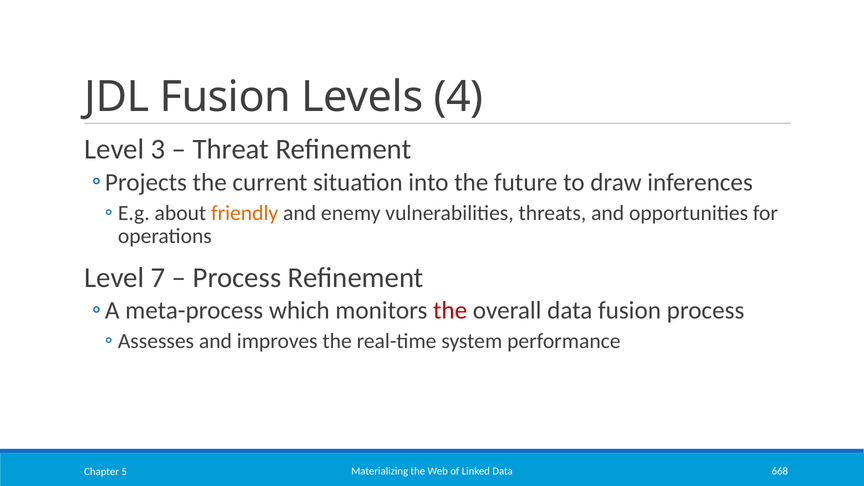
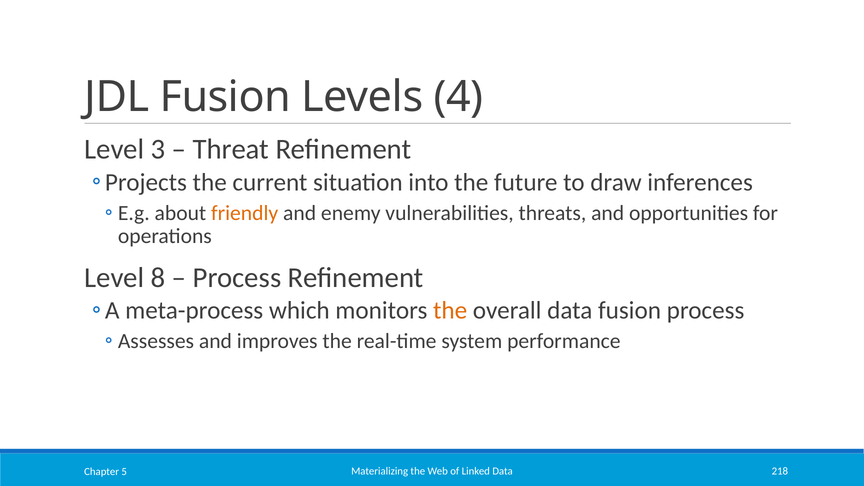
7: 7 -> 8
the at (450, 311) colour: red -> orange
668: 668 -> 218
